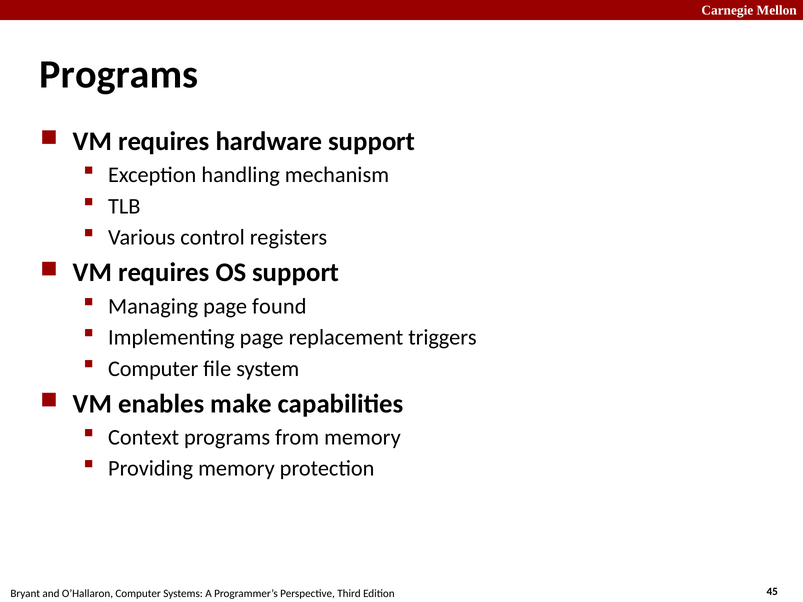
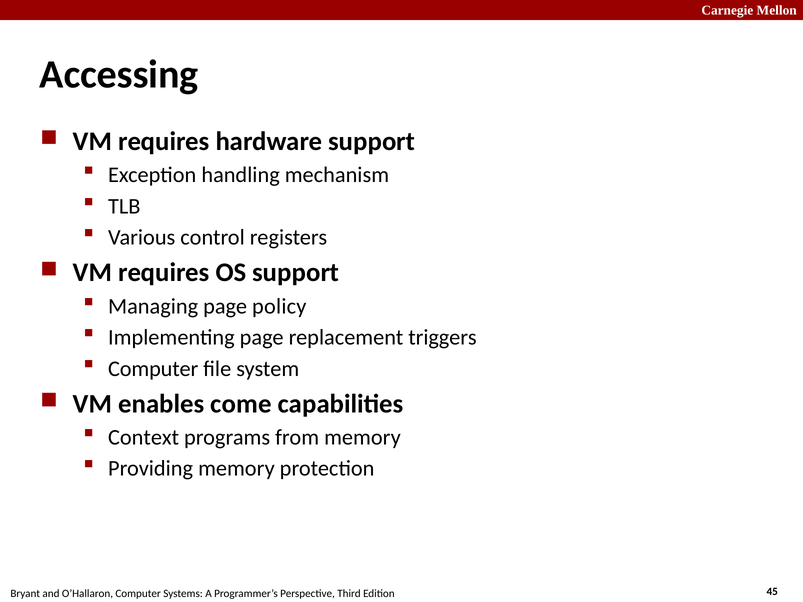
Programs at (119, 75): Programs -> Accessing
found: found -> policy
make: make -> come
